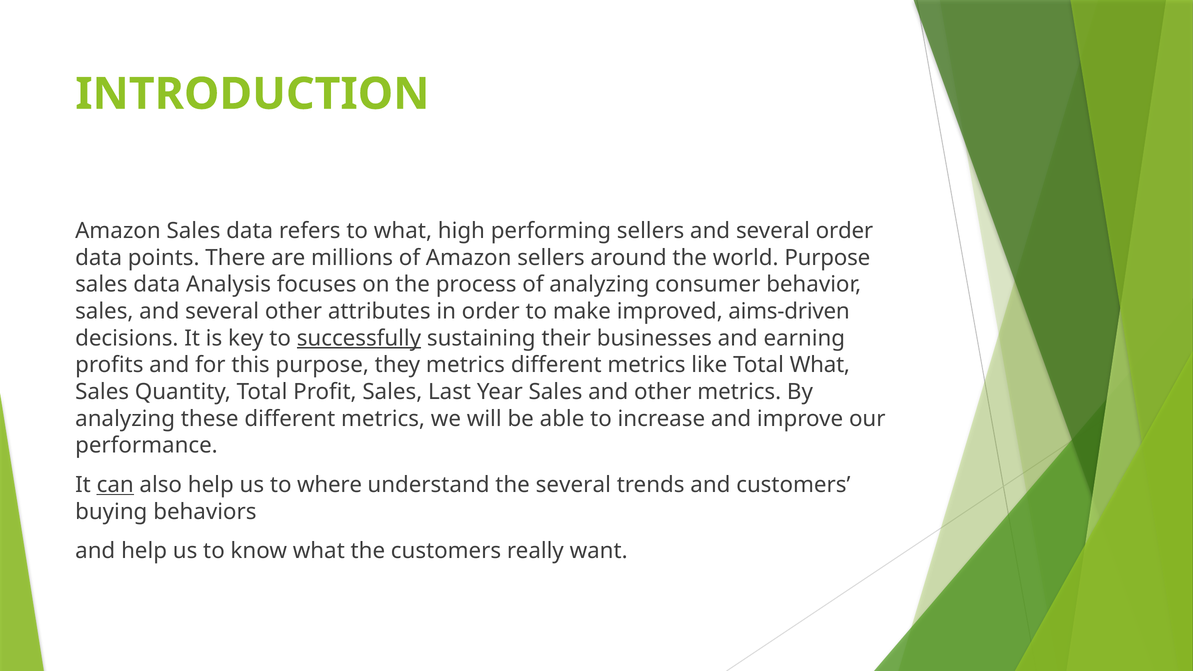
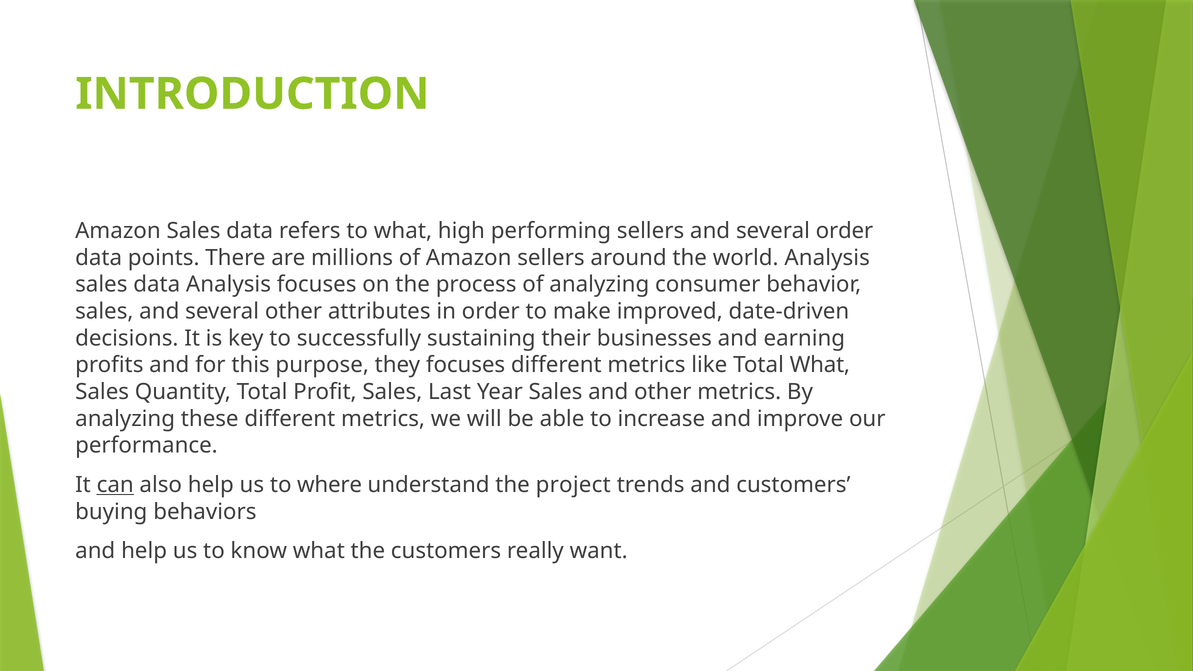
world Purpose: Purpose -> Analysis
aims-driven: aims-driven -> date-driven
successfully underline: present -> none
they metrics: metrics -> focuses
the several: several -> project
